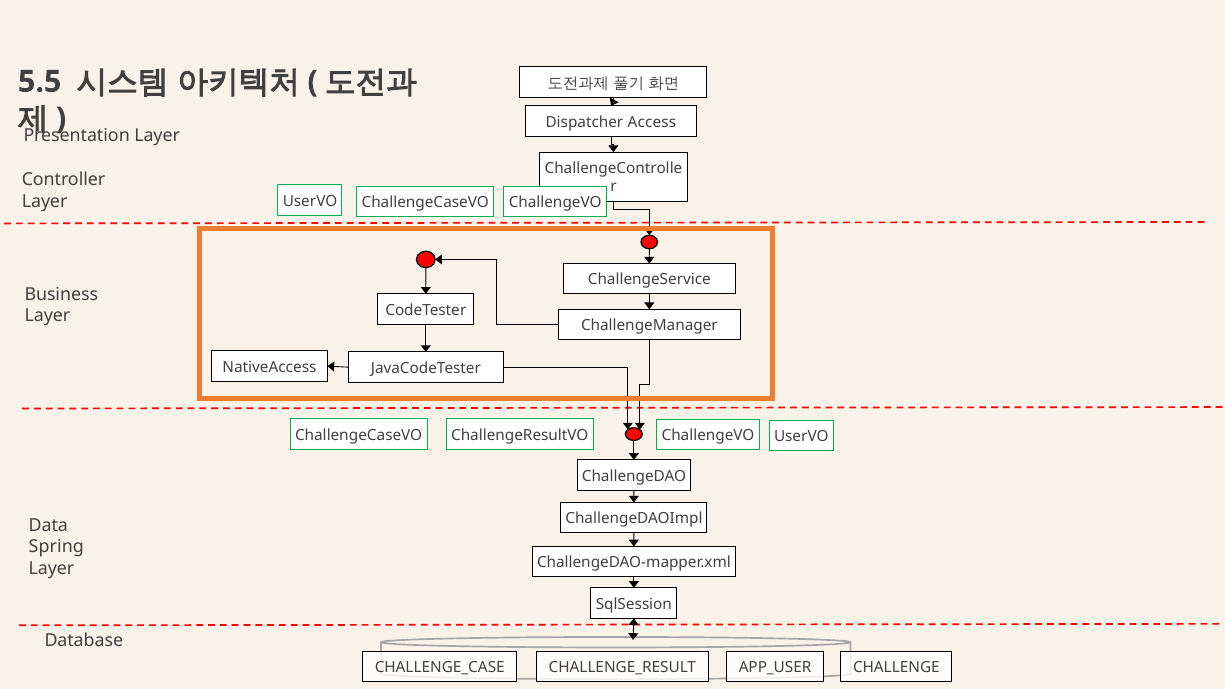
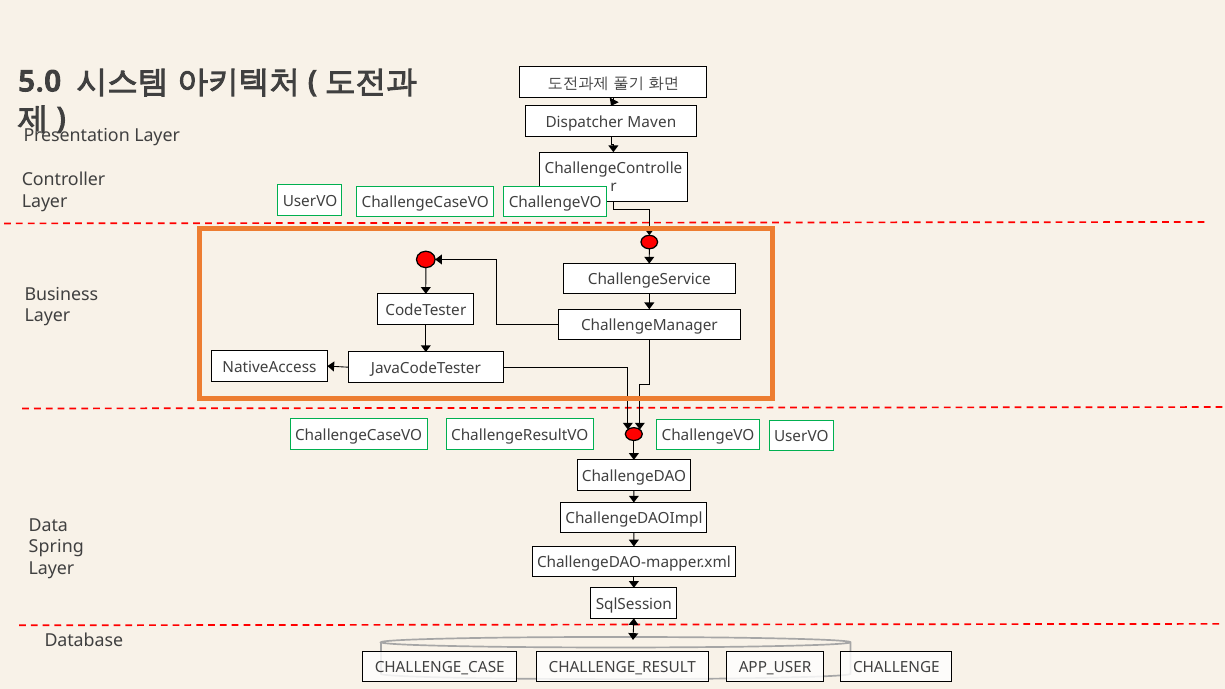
5.5: 5.5 -> 5.0
Access: Access -> Maven
